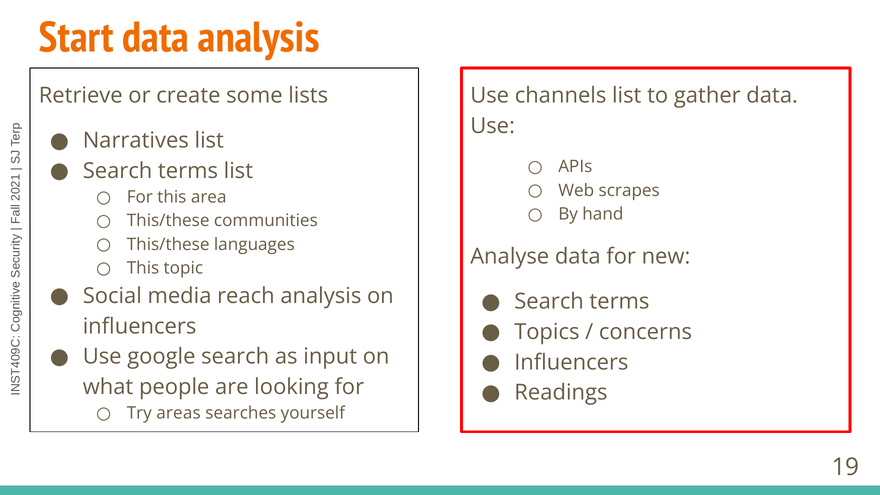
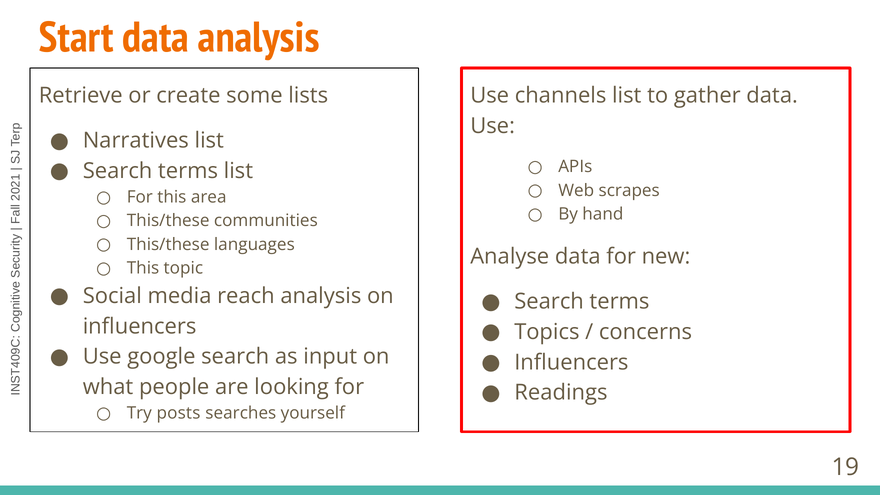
areas: areas -> posts
